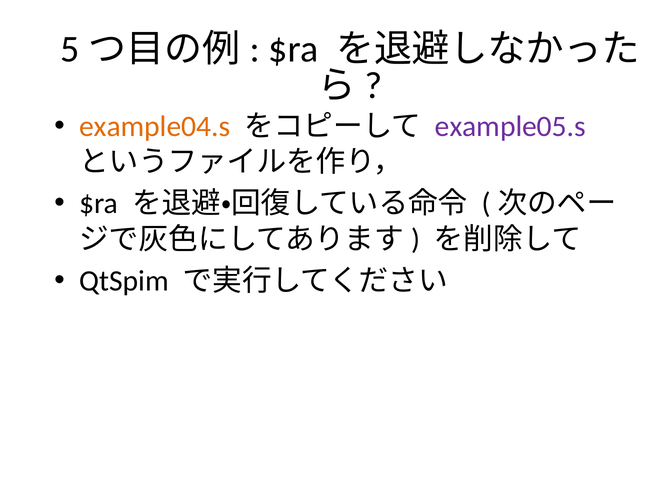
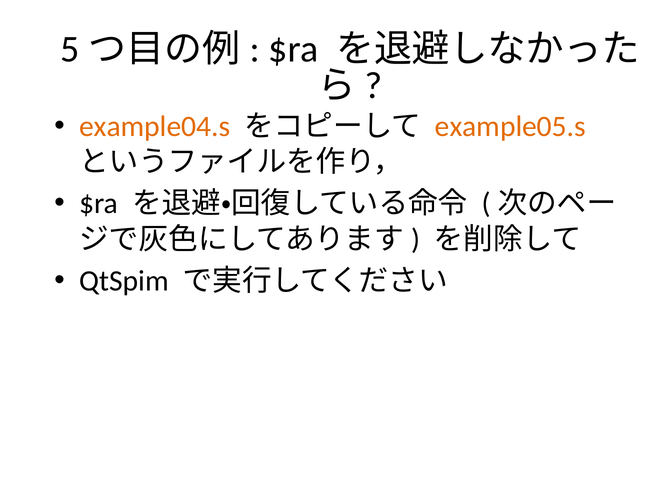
example05.s colour: purple -> orange
